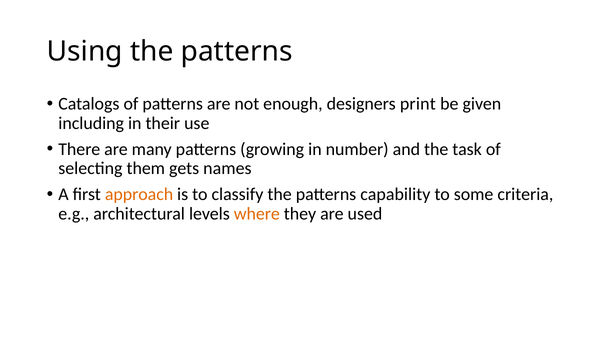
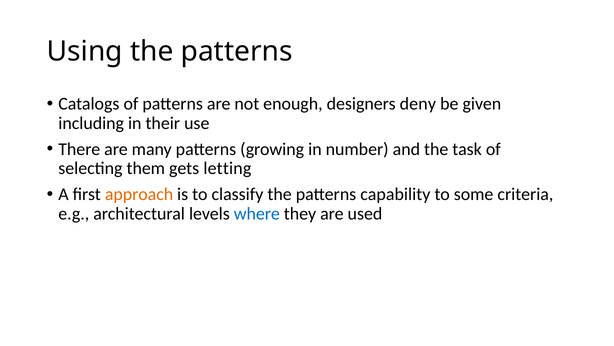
print: print -> deny
names: names -> letting
where colour: orange -> blue
